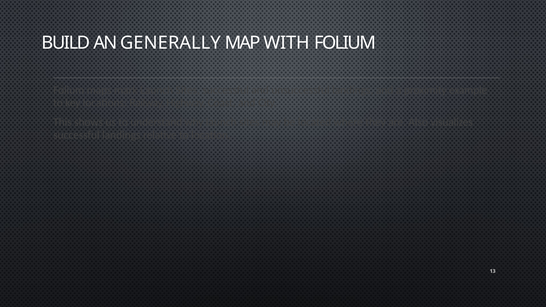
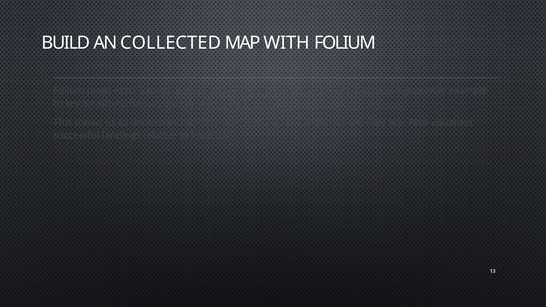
GENERALLY: GENERALLY -> COLLECTED
